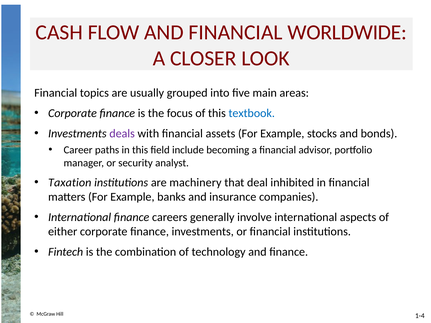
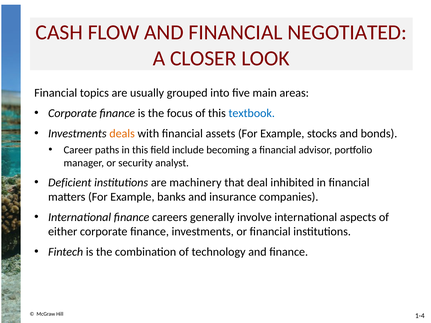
WORLDWIDE: WORLDWIDE -> NEGOTIATED
deals colour: purple -> orange
Taxation: Taxation -> Deficient
